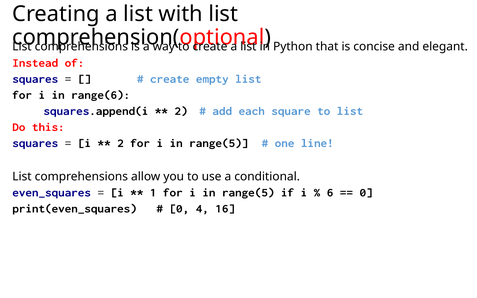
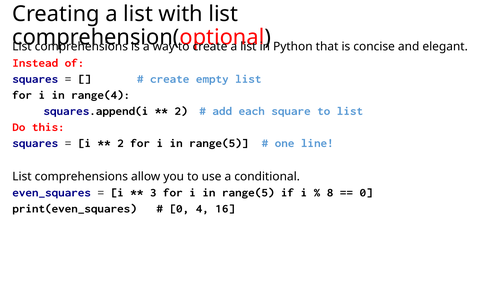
range(6: range(6 -> range(4
1: 1 -> 3
6: 6 -> 8
